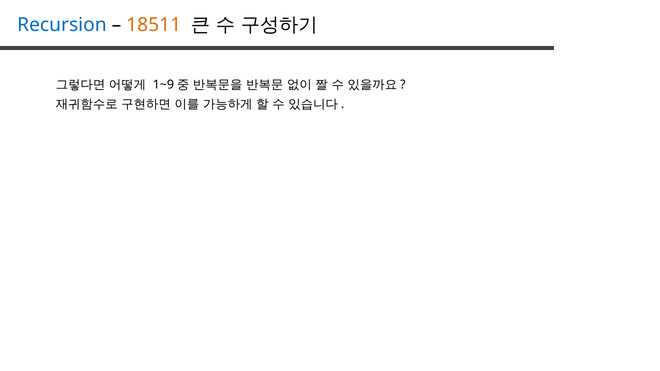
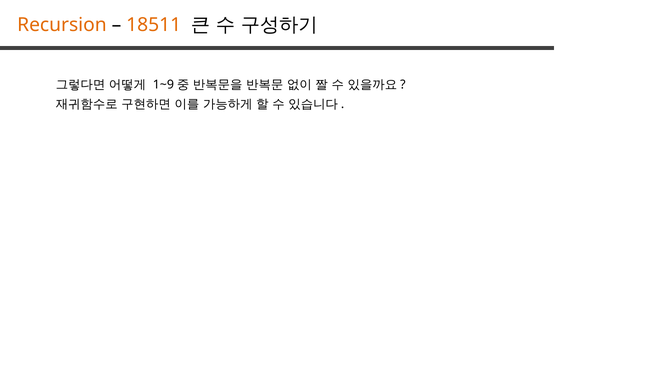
Recursion colour: blue -> orange
